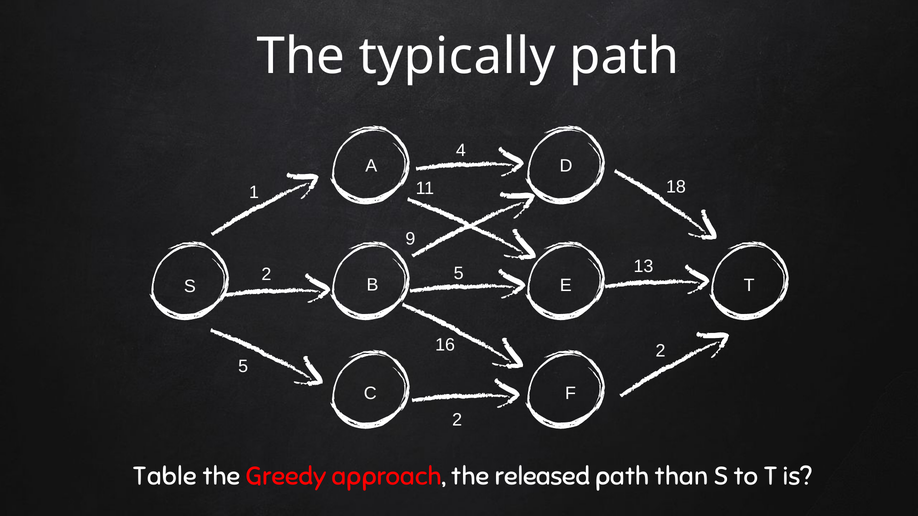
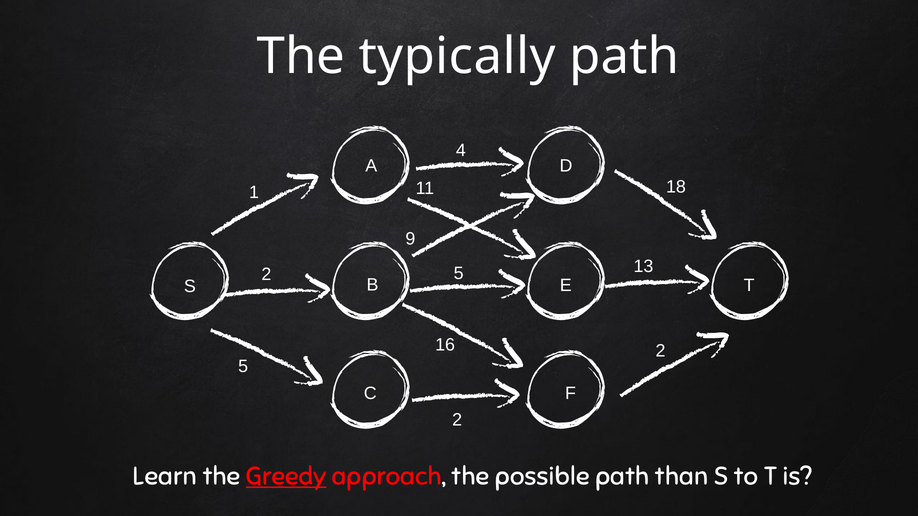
Table: Table -> Learn
Greedy underline: none -> present
released: released -> possible
